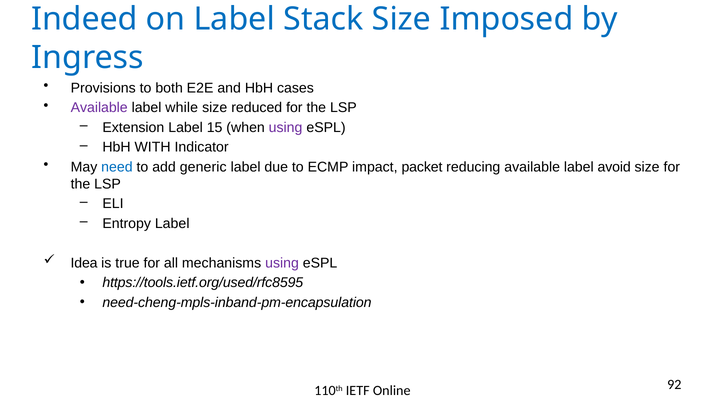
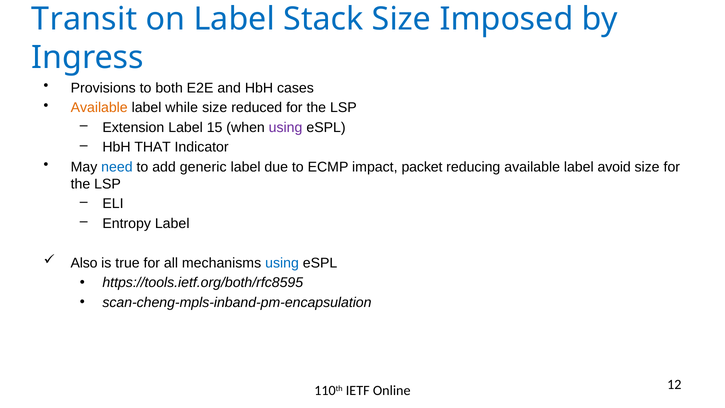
Indeed: Indeed -> Transit
Available at (99, 108) colour: purple -> orange
WITH: WITH -> THAT
Idea: Idea -> Also
using at (282, 263) colour: purple -> blue
https://tools.ietf.org/used/rfc8595: https://tools.ietf.org/used/rfc8595 -> https://tools.ietf.org/both/rfc8595
need-cheng-mpls-inband-pm-encapsulation: need-cheng-mpls-inband-pm-encapsulation -> scan-cheng-mpls-inband-pm-encapsulation
92: 92 -> 12
